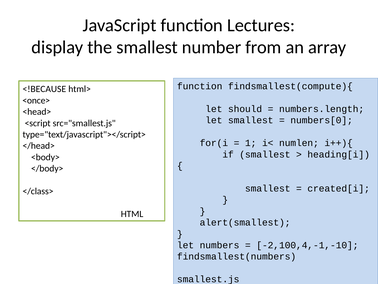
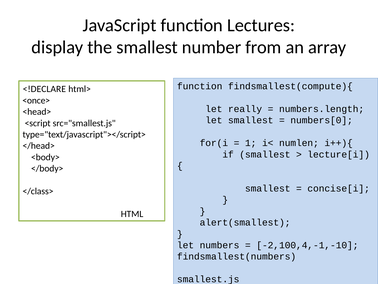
<!BECAUSE: <!BECAUSE -> <!DECLARE
should: should -> really
heading[i: heading[i -> lecture[i
created[i: created[i -> concise[i
